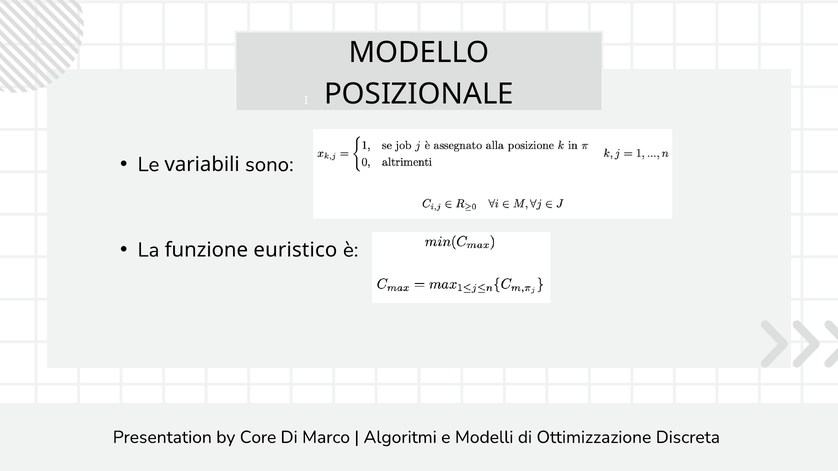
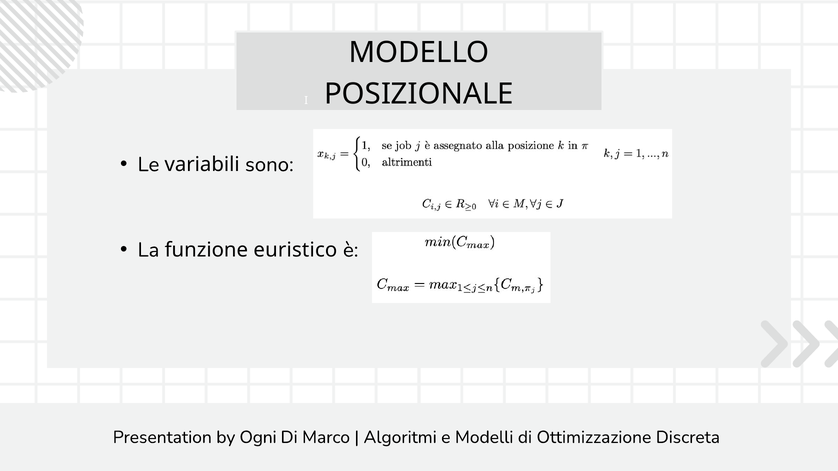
Core: Core -> Ogni
